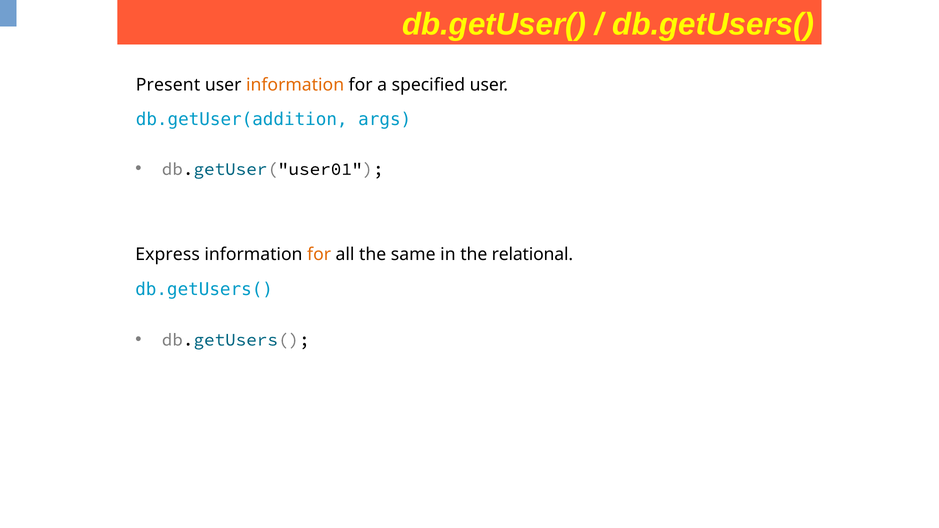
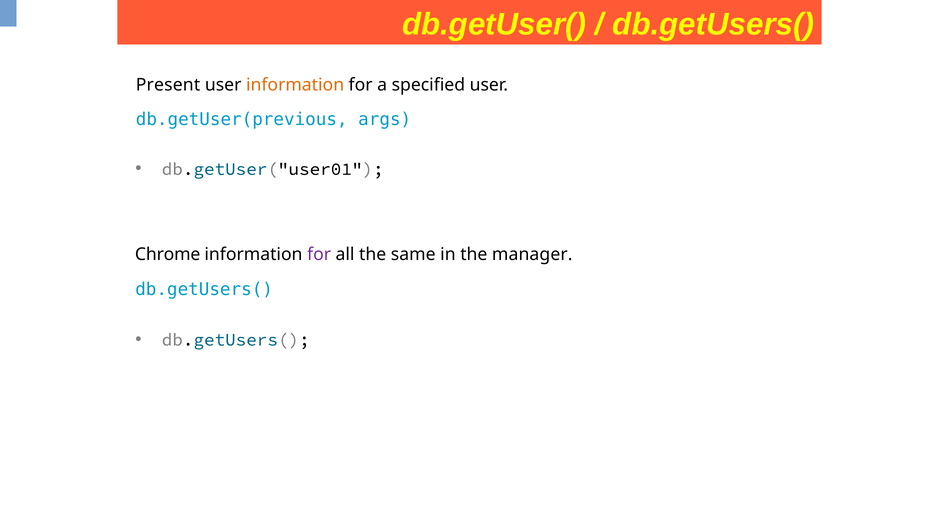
db.getUser(addition: db.getUser(addition -> db.getUser(previous
Express: Express -> Chrome
for at (319, 255) colour: orange -> purple
relational: relational -> manager
